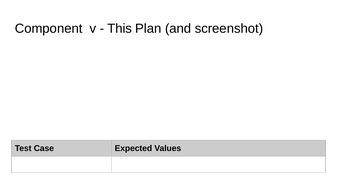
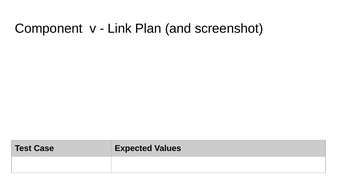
This: This -> Link
